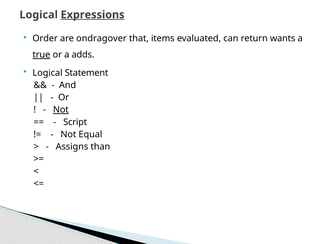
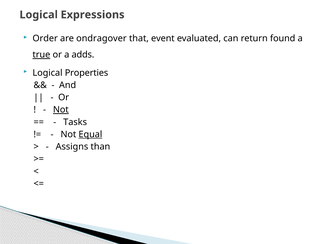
Expressions underline: present -> none
items: items -> event
wants: wants -> found
Statement: Statement -> Properties
Script: Script -> Tasks
Equal underline: none -> present
